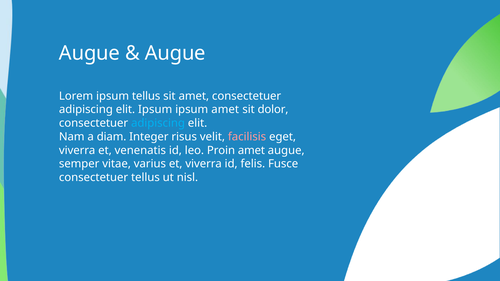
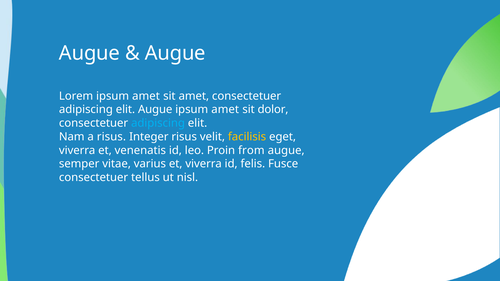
Lorem ipsum tellus: tellus -> amet
elit Ipsum: Ipsum -> Augue
a diam: diam -> risus
facilisis colour: pink -> yellow
Proin amet: amet -> from
